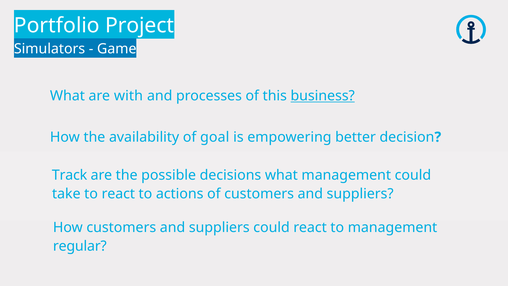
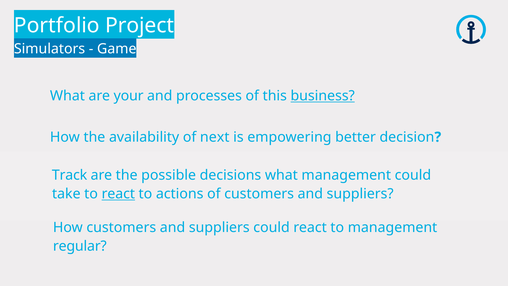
with: with -> your
goal: goal -> next
react at (118, 194) underline: none -> present
